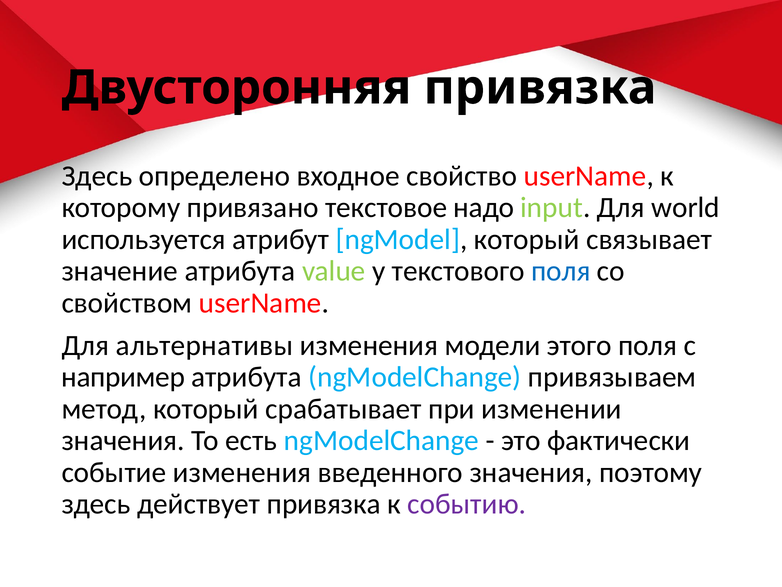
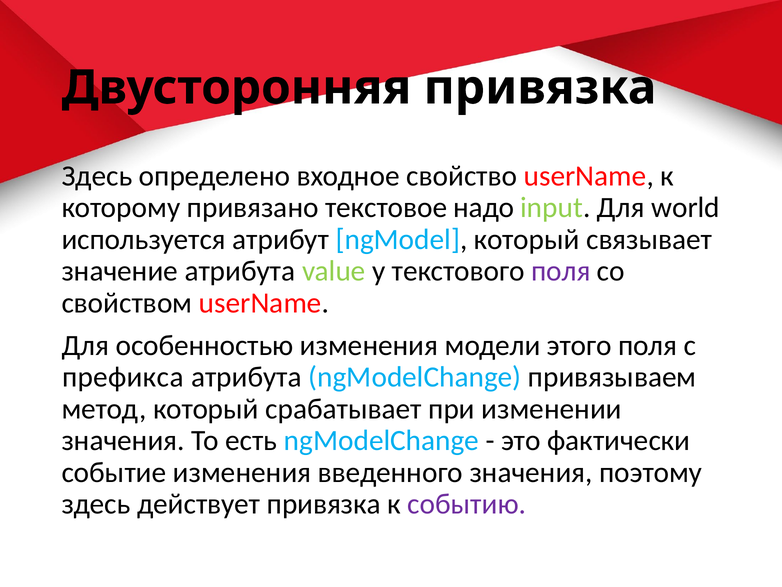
поля at (561, 271) colour: blue -> purple
альтернативы: альтернативы -> особенностью
например: например -> префикса
